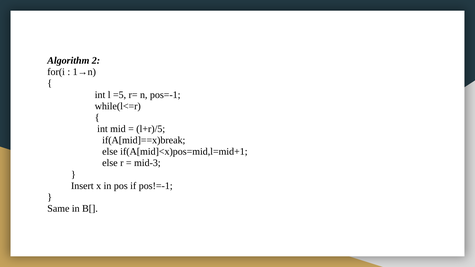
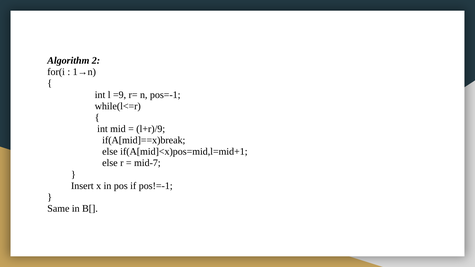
=5: =5 -> =9
l+r)/5: l+r)/5 -> l+r)/9
mid-3: mid-3 -> mid-7
